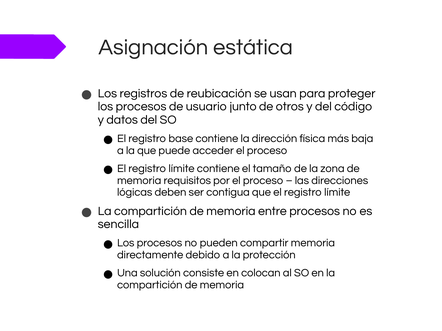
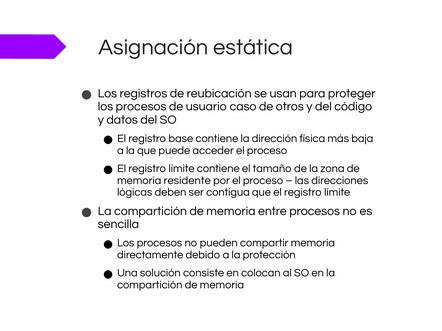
junto: junto -> caso
requisitos: requisitos -> residente
